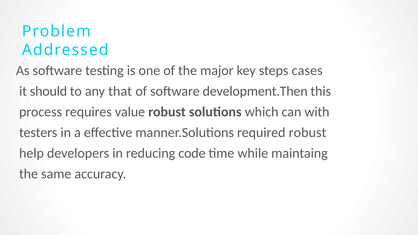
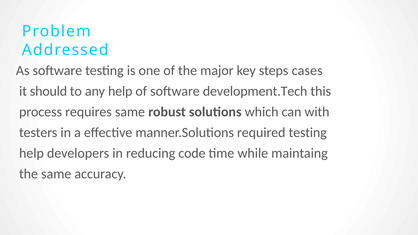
any that: that -> help
development.Then: development.Then -> development.Tech
requires value: value -> same
required robust: robust -> testing
